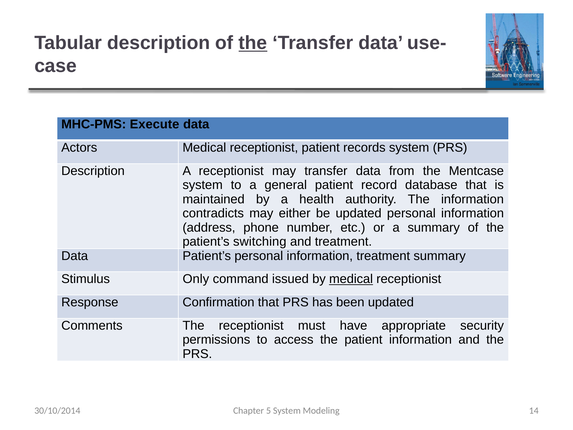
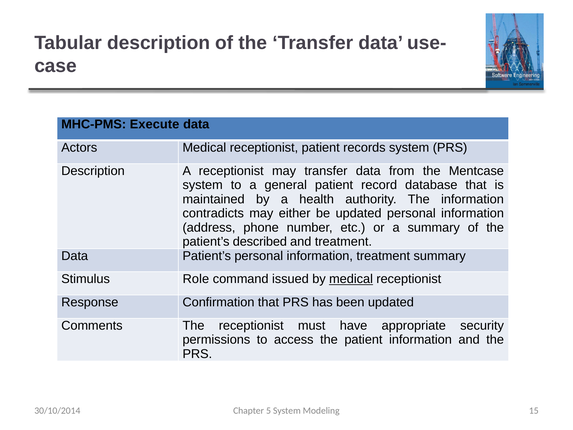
the at (253, 43) underline: present -> none
switching: switching -> described
Only: Only -> Role
14: 14 -> 15
